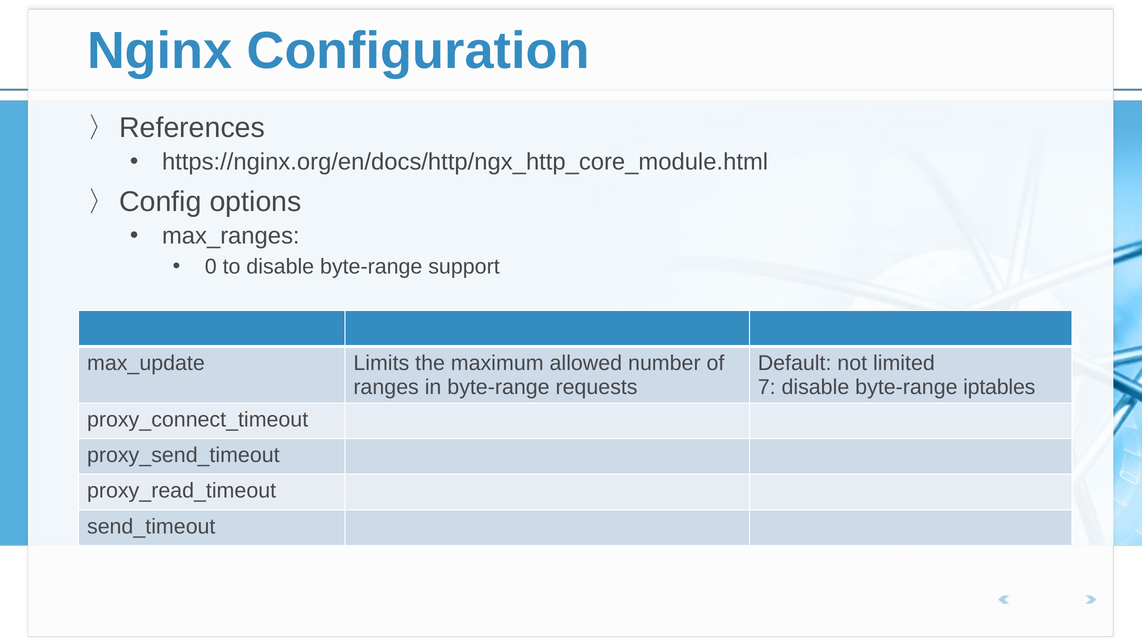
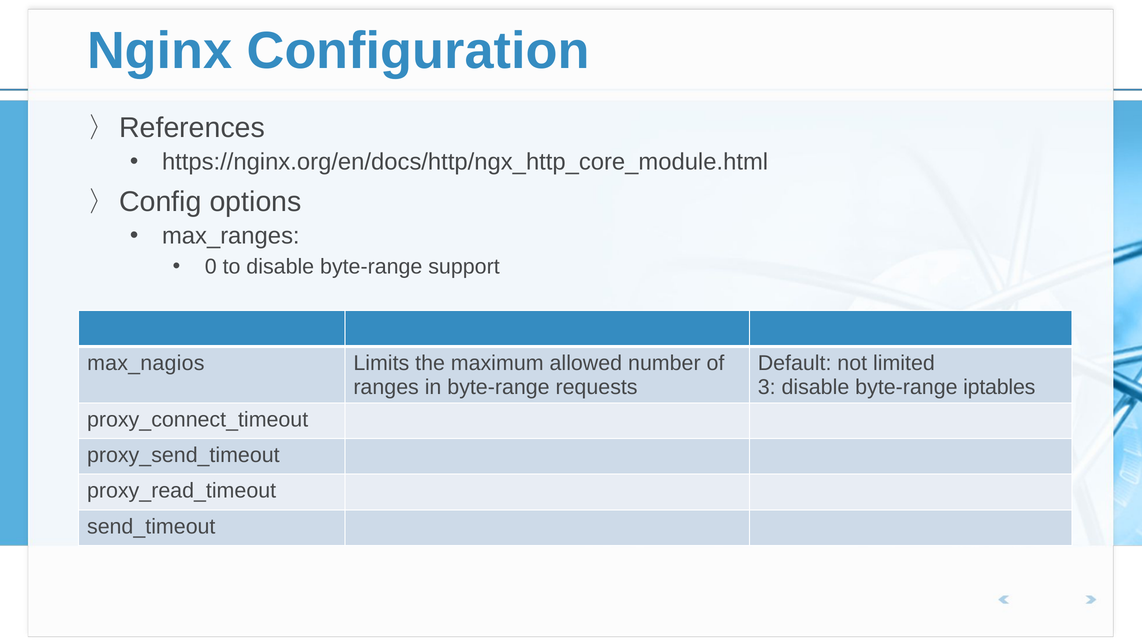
max_update: max_update -> max_nagios
7: 7 -> 3
